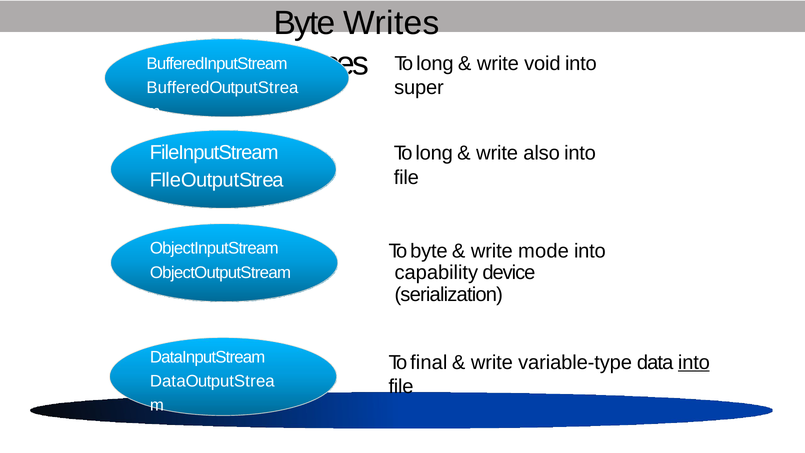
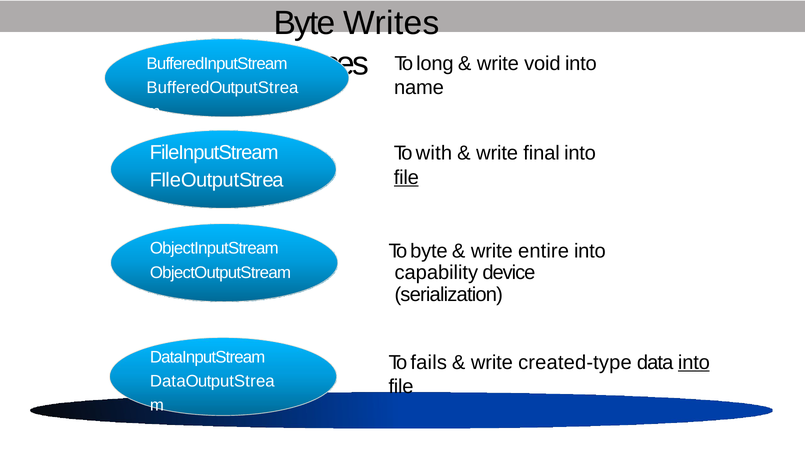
super: super -> name
long at (434, 153): long -> with
also: also -> final
file at (406, 177) underline: none -> present
mode: mode -> entire
final: final -> fails
variable-type: variable-type -> created-type
